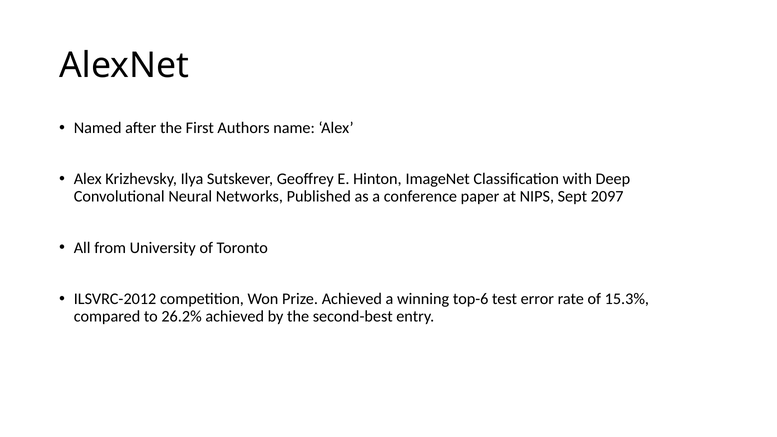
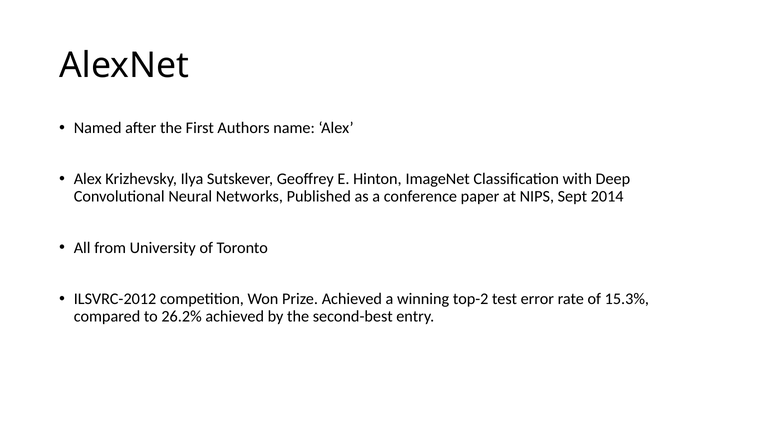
2097: 2097 -> 2014
top-6: top-6 -> top-2
